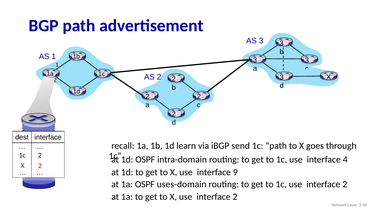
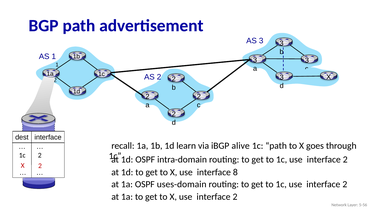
send: send -> alive
4 at (345, 160): 4 -> 2
9: 9 -> 8
